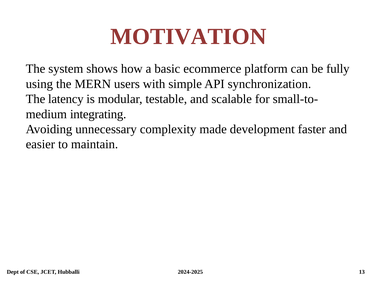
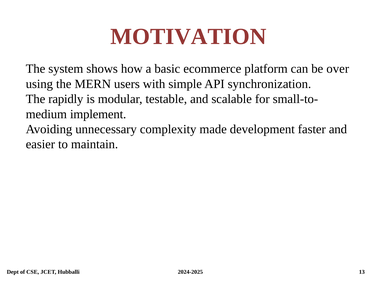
fully: fully -> over
latency: latency -> rapidly
integrating: integrating -> implement
